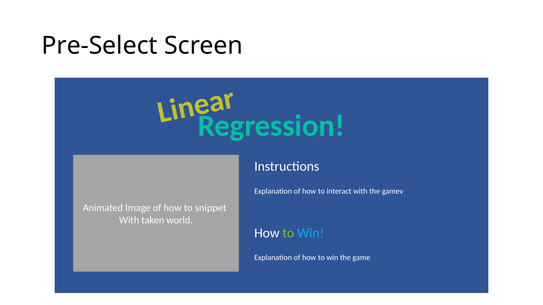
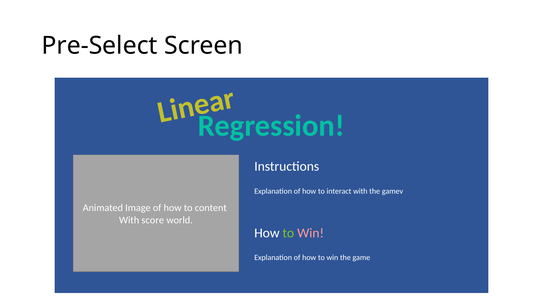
snippet: snippet -> content
taken: taken -> score
Win at (311, 233) colour: light blue -> pink
